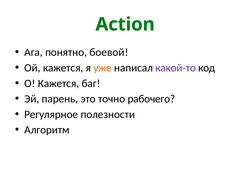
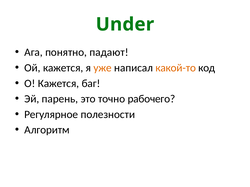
Action: Action -> Under
боевой: боевой -> падают
какой-то colour: purple -> orange
